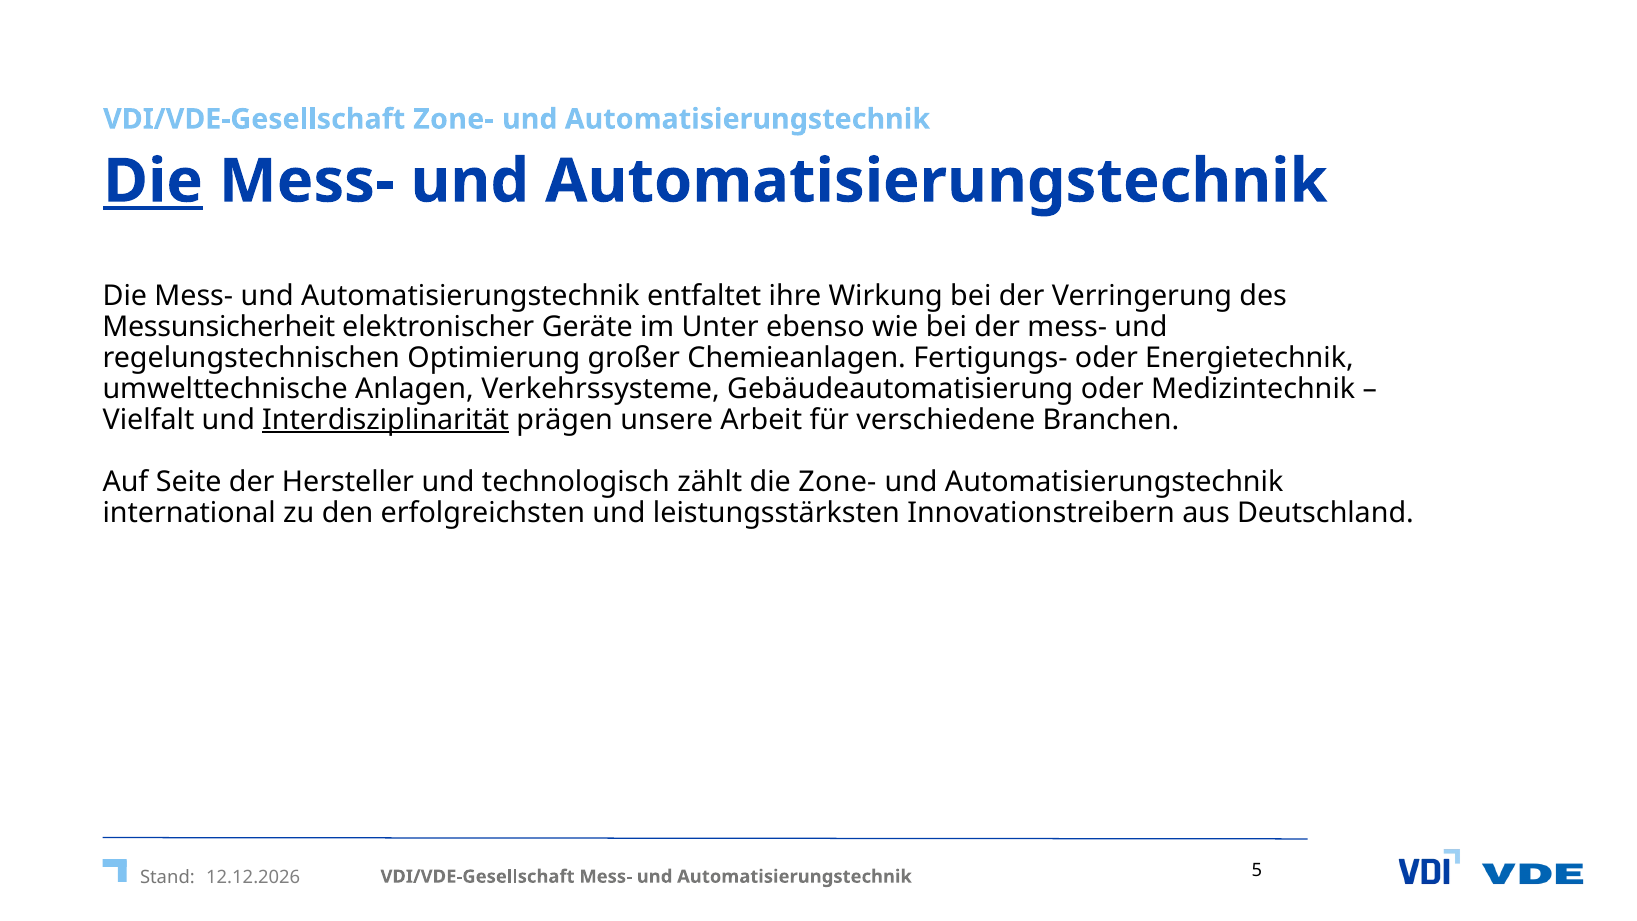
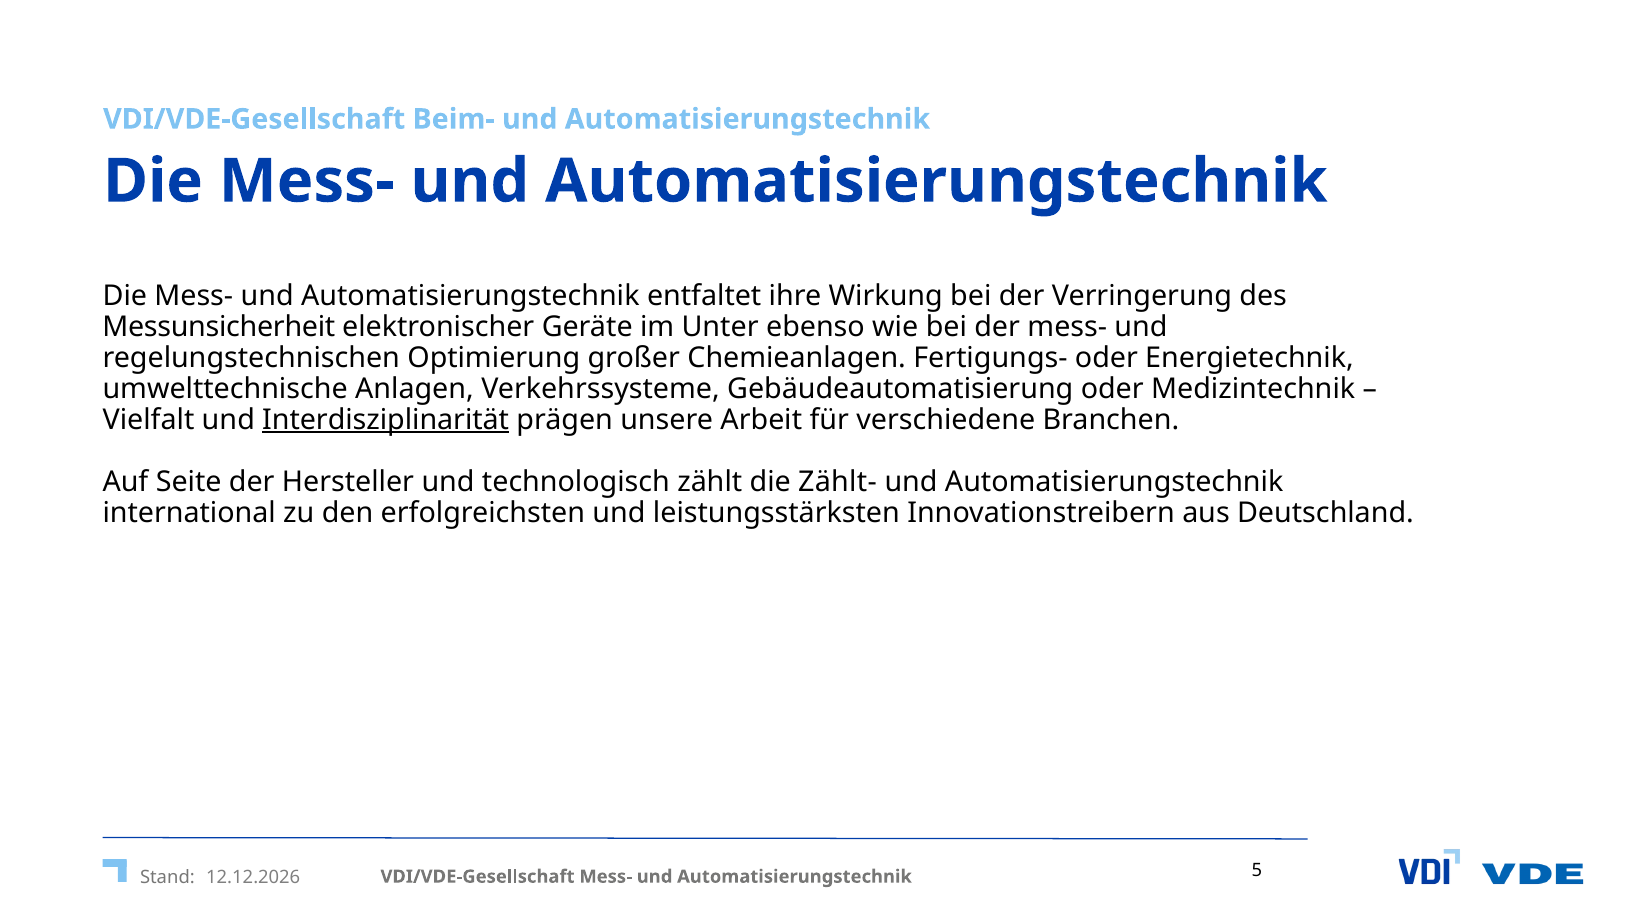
VDI/VDE-Gesellschaft Zone-: Zone- -> Beim-
Die at (153, 181) underline: present -> none
die Zone-: Zone- -> Zählt-
